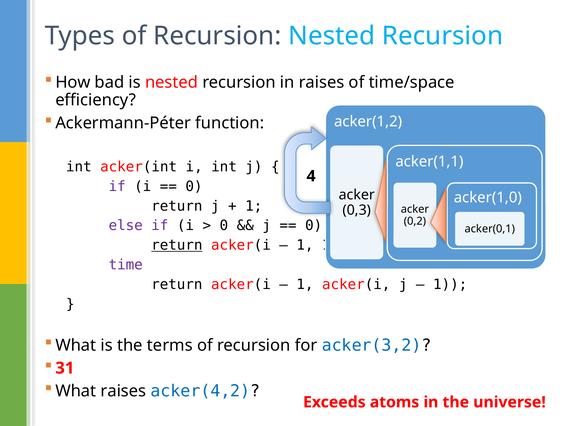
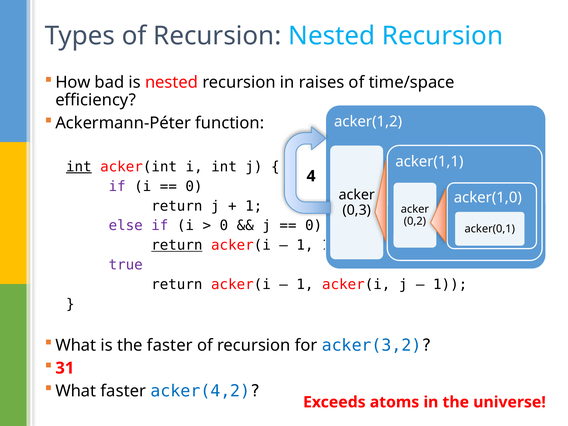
int at (79, 167) underline: none -> present
time: time -> true
the terms: terms -> faster
What raises: raises -> faster
